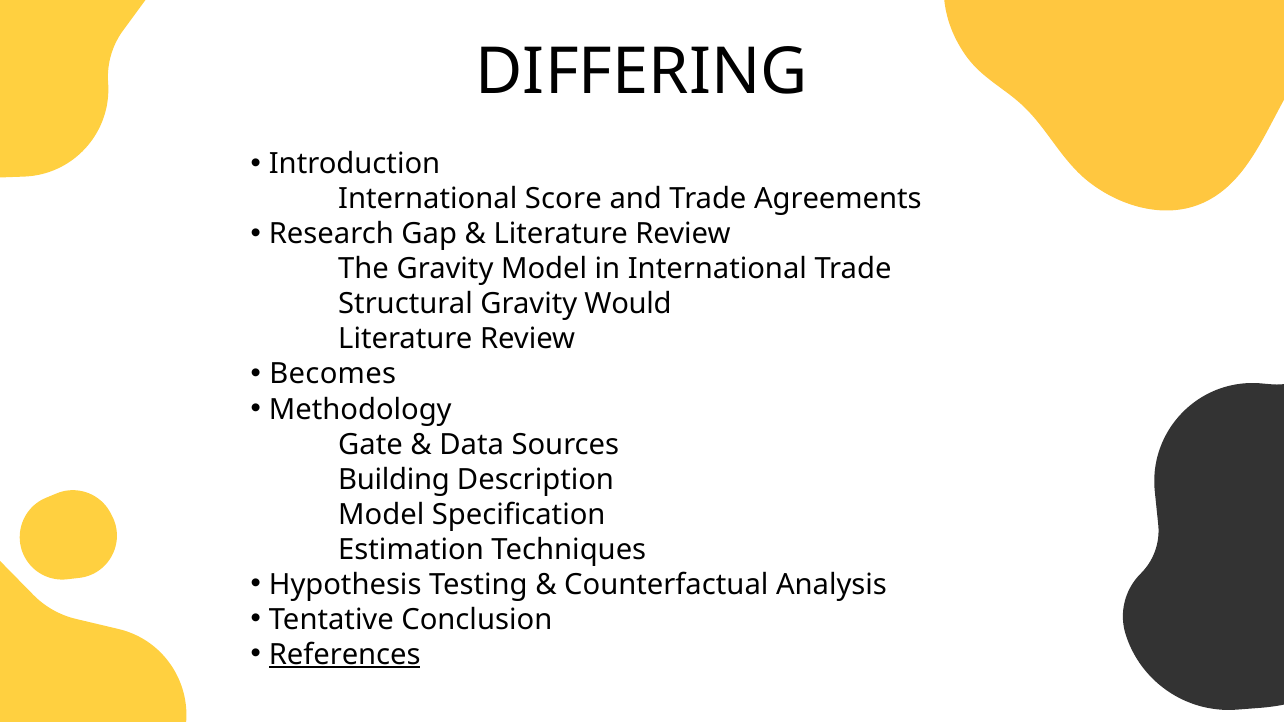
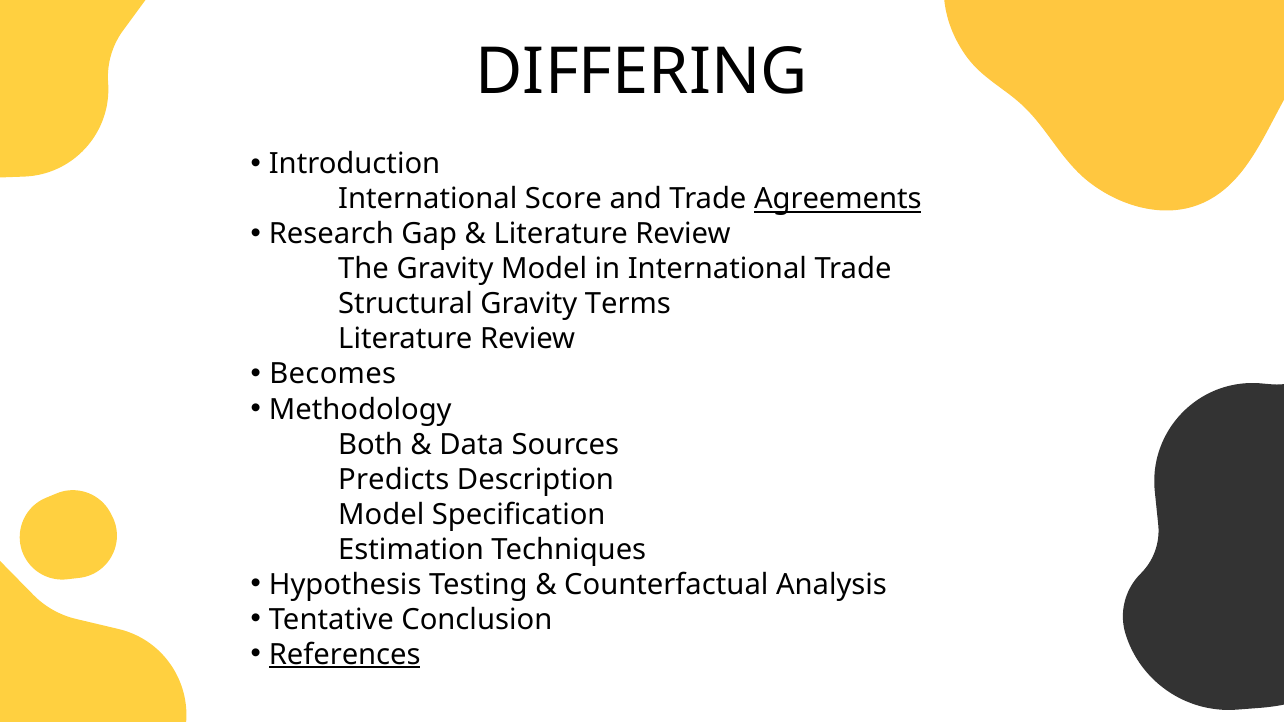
Agreements underline: none -> present
Would: Would -> Terms
Gate: Gate -> Both
Building: Building -> Predicts
